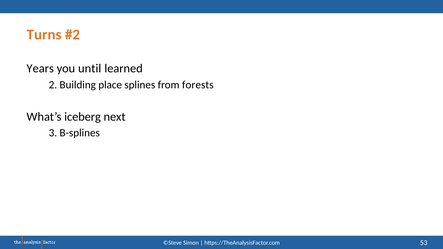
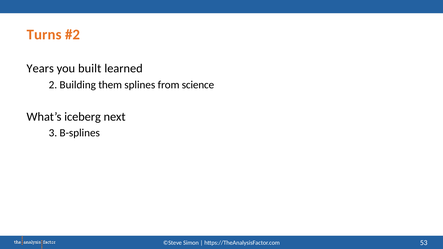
until: until -> built
place: place -> them
forests: forests -> science
